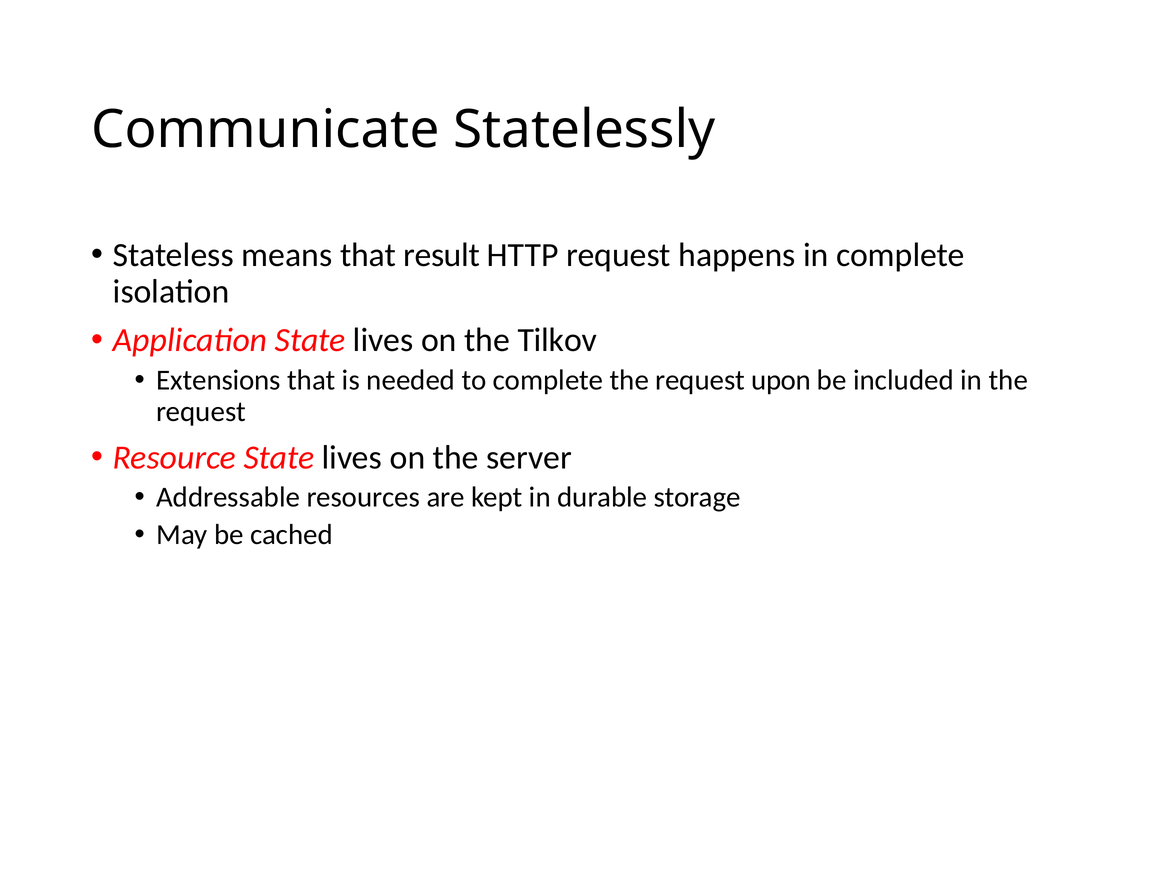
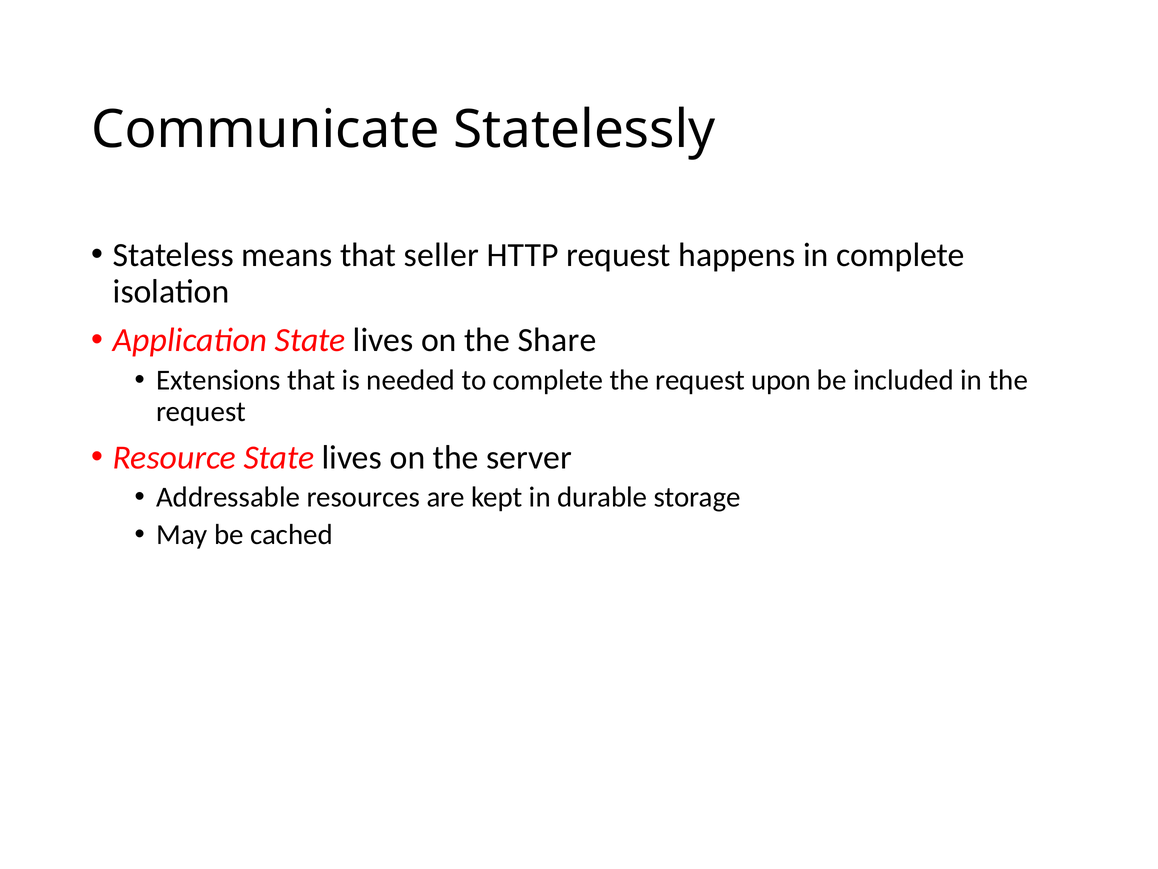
result: result -> seller
Tilkov: Tilkov -> Share
